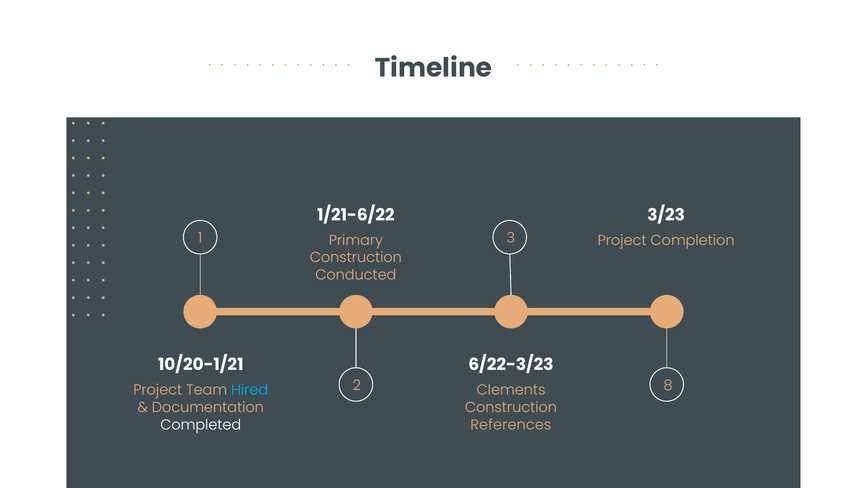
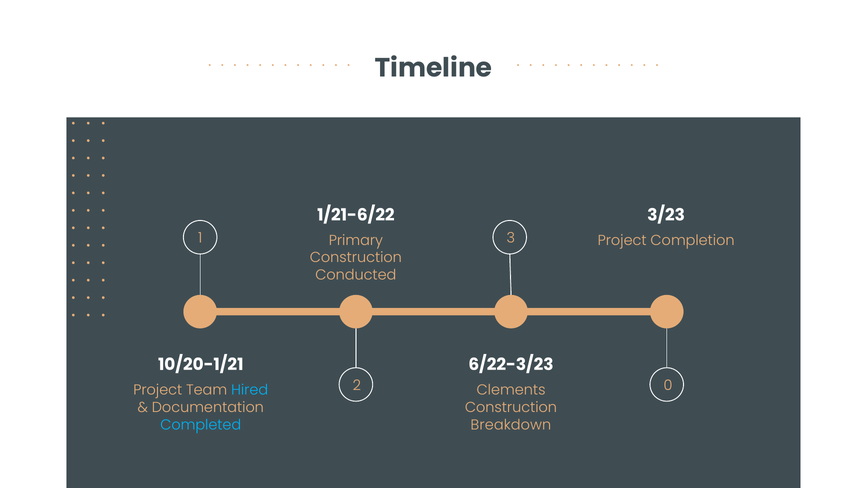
8: 8 -> 0
Completed colour: white -> light blue
References: References -> Breakdown
